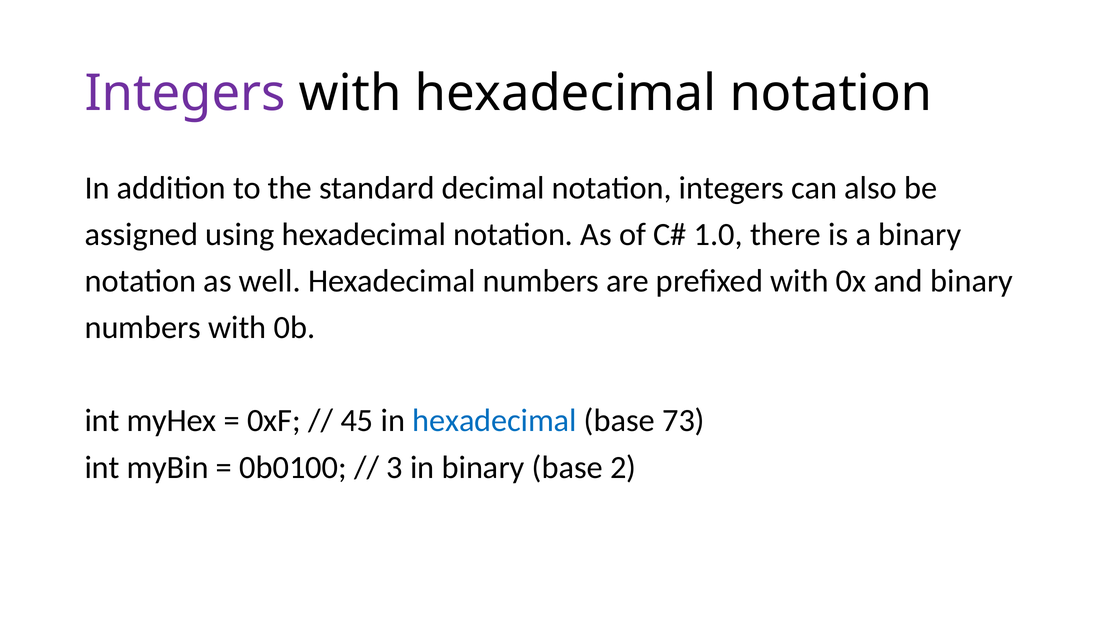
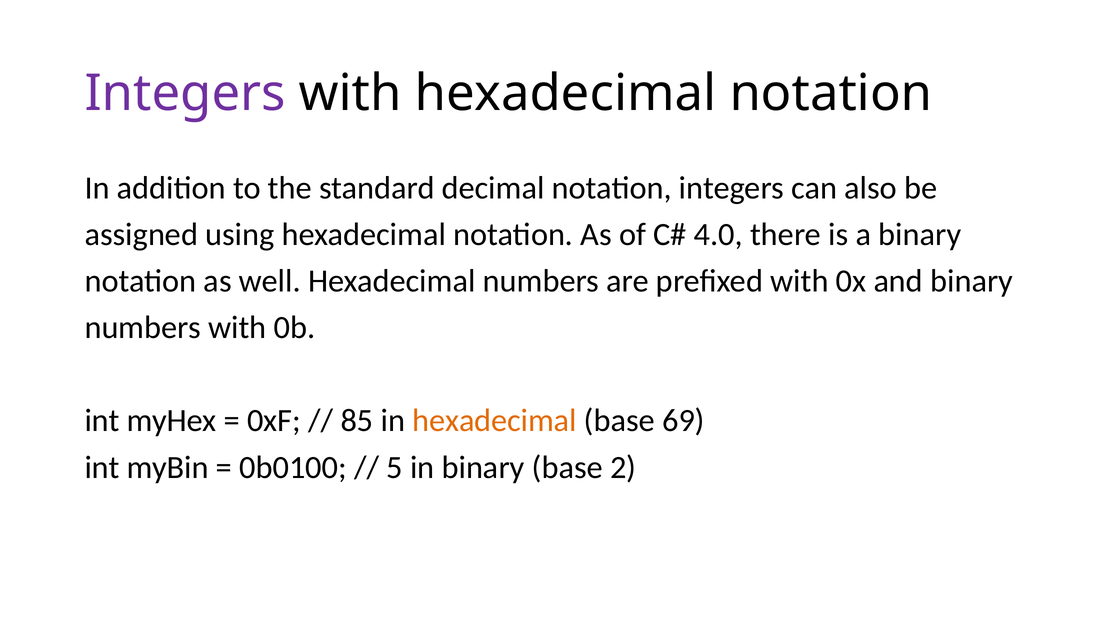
1.0: 1.0 -> 4.0
45: 45 -> 85
hexadecimal at (494, 420) colour: blue -> orange
73: 73 -> 69
3: 3 -> 5
